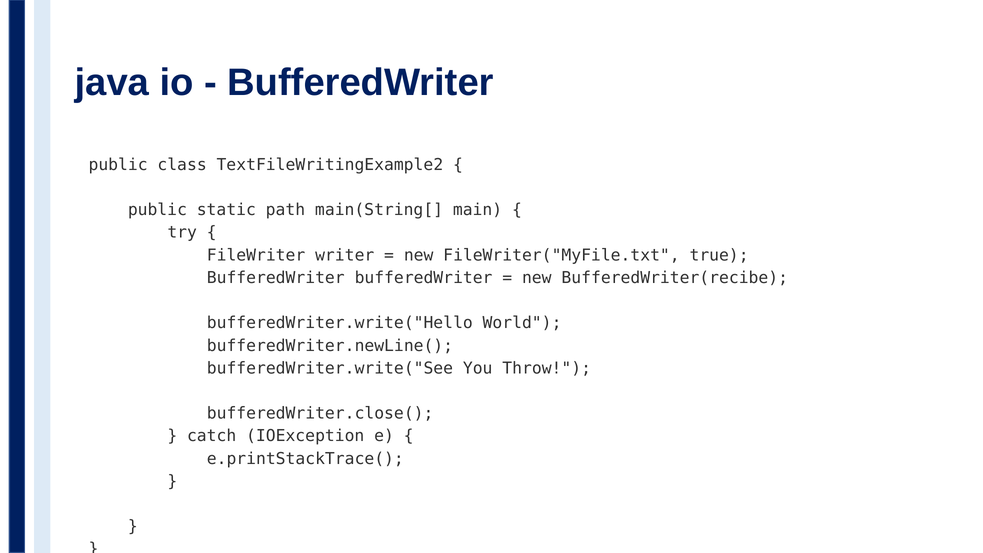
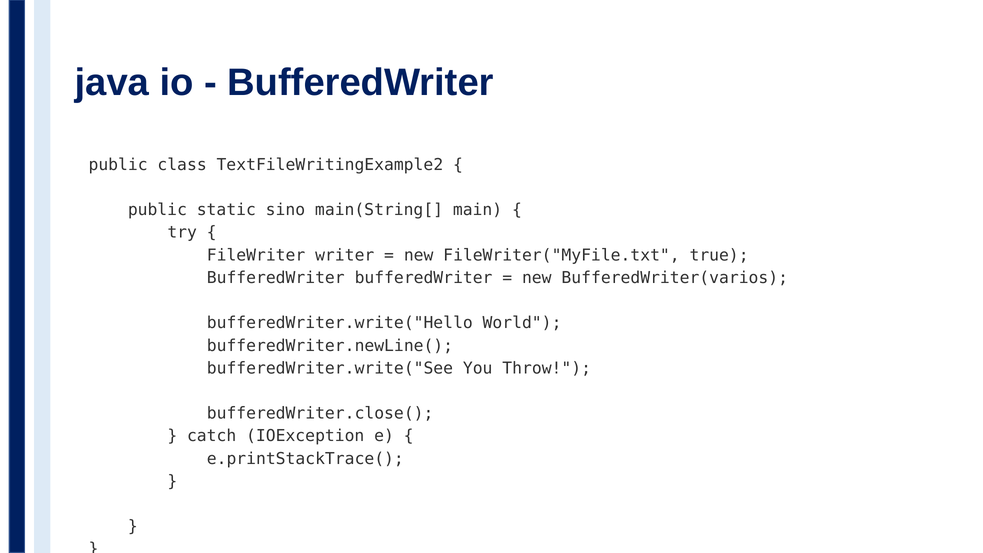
path: path -> sino
BufferedWriter(recibe: BufferedWriter(recibe -> BufferedWriter(varios
